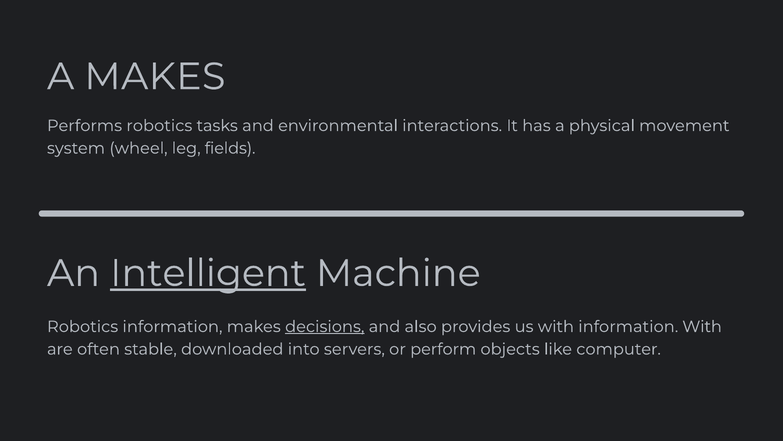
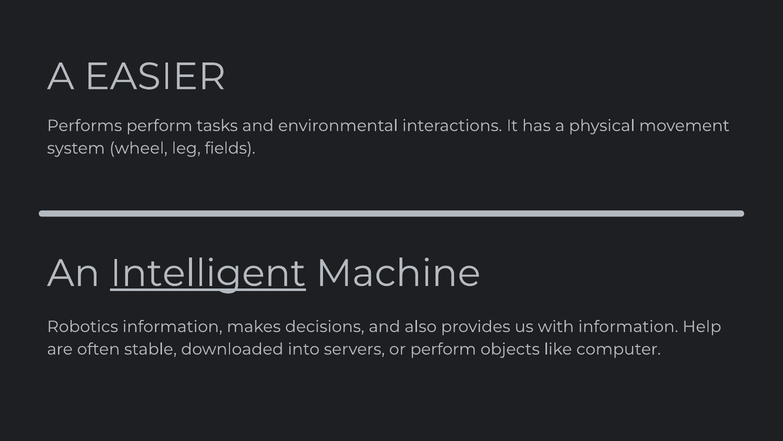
A MAKES: MAKES -> EASIER
Performs robotics: robotics -> perform
decisions underline: present -> none
information With: With -> Help
